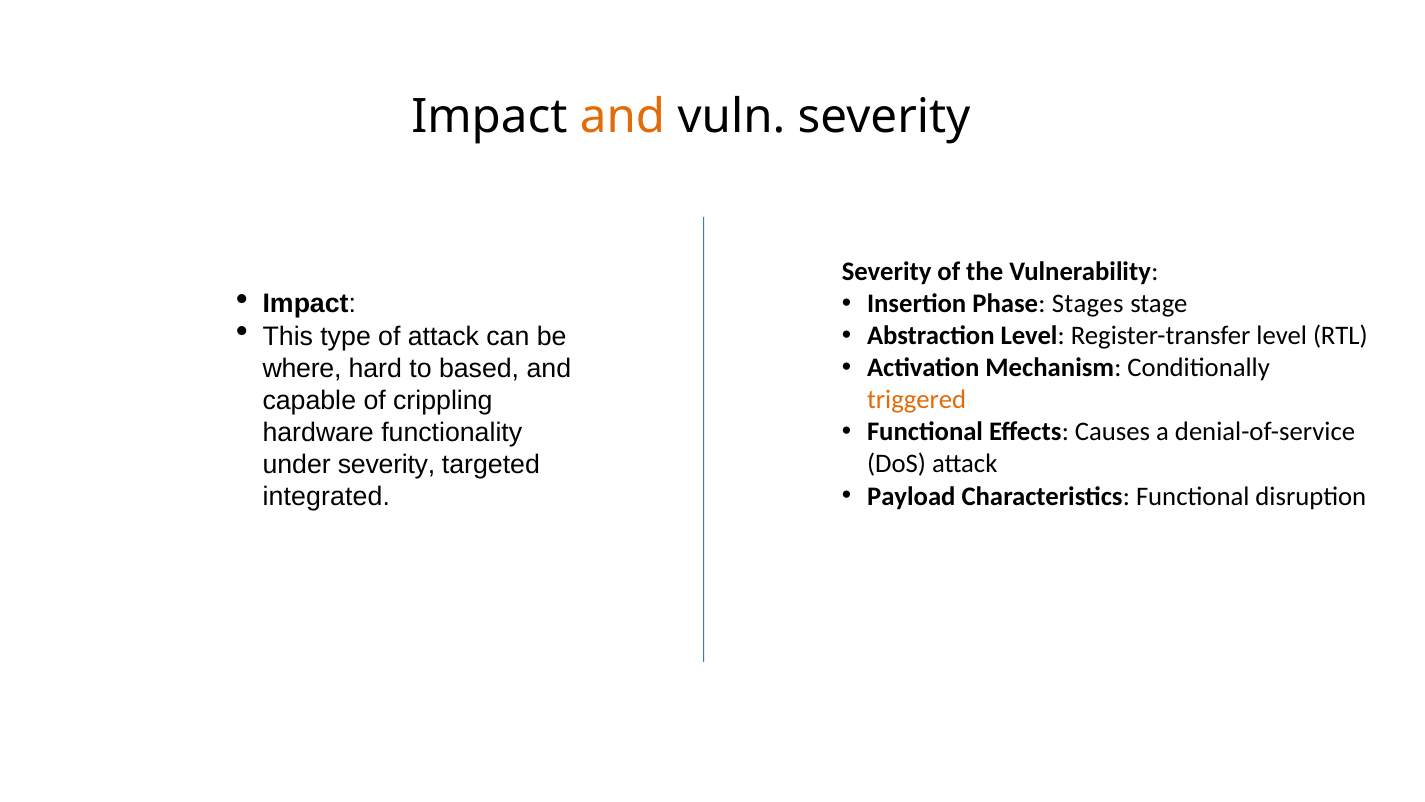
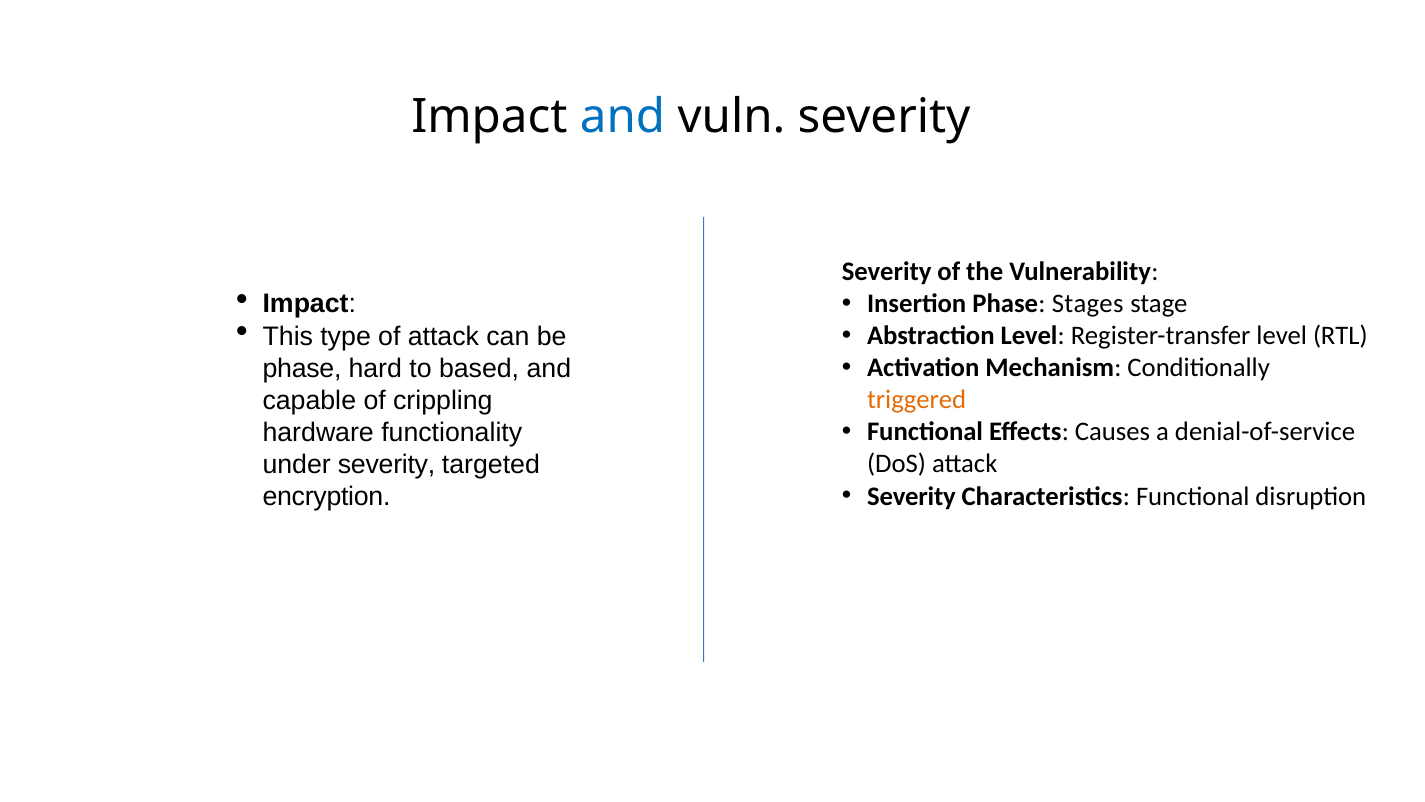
and at (623, 117) colour: orange -> blue
where at (302, 368): where -> phase
Payload at (911, 496): Payload -> Severity
integrated: integrated -> encryption
